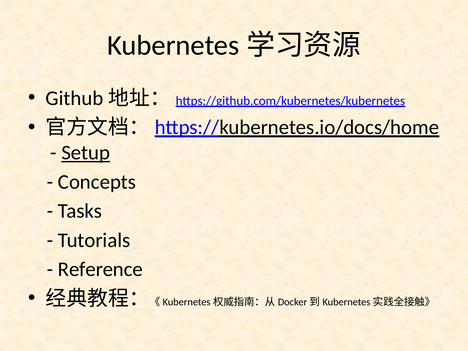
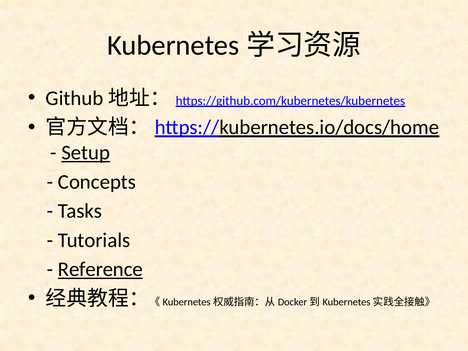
Reference underline: none -> present
